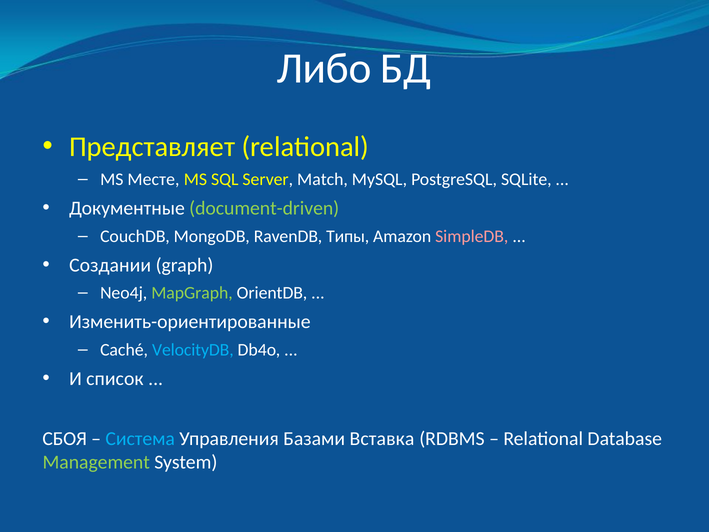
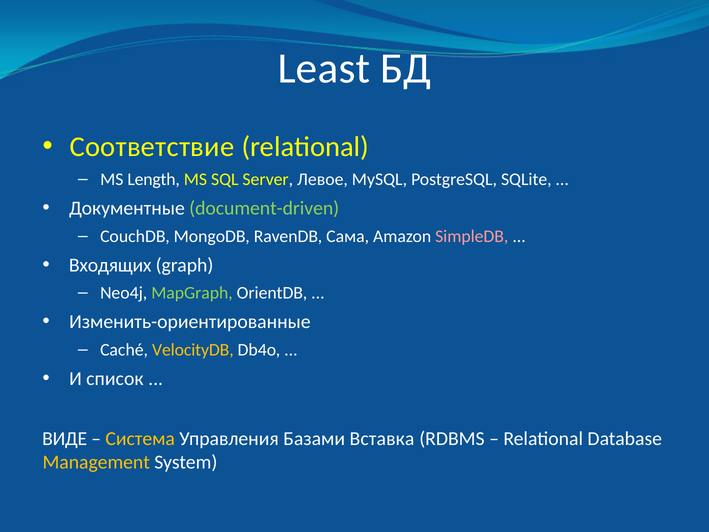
Либо: Либо -> Least
Представляет: Представляет -> Соответствие
Месте: Месте -> Length
Match: Match -> Левое
Типы: Типы -> Сама
Создании: Создании -> Входящих
VelocityDB colour: light blue -> yellow
СБОЯ: СБОЯ -> ВИДЕ
Система colour: light blue -> yellow
Management colour: light green -> yellow
